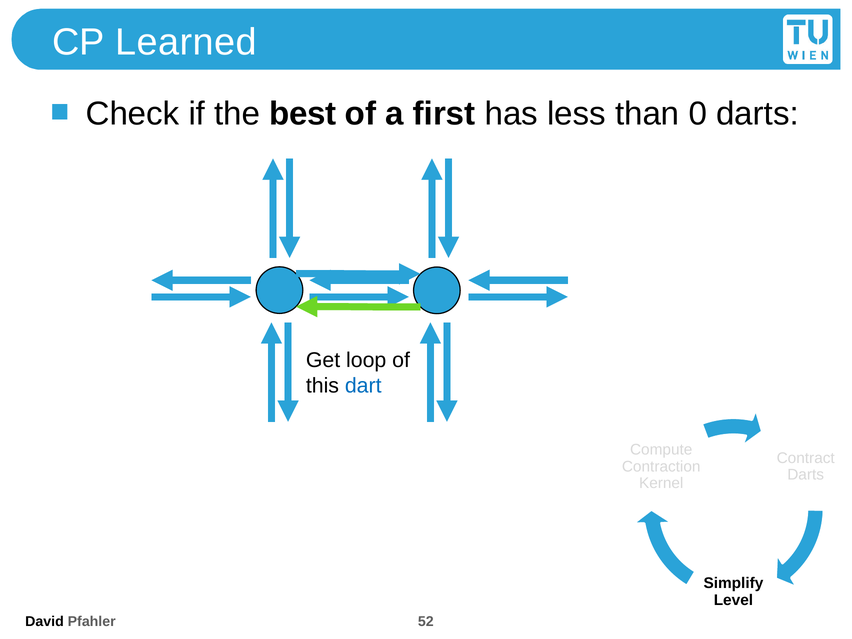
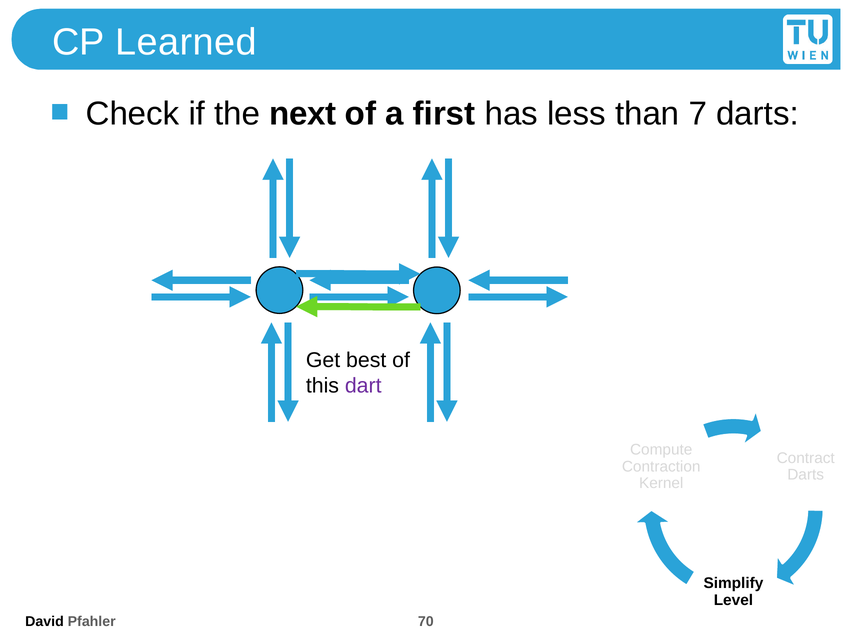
best: best -> next
0: 0 -> 7
loop: loop -> best
dart colour: blue -> purple
52: 52 -> 70
